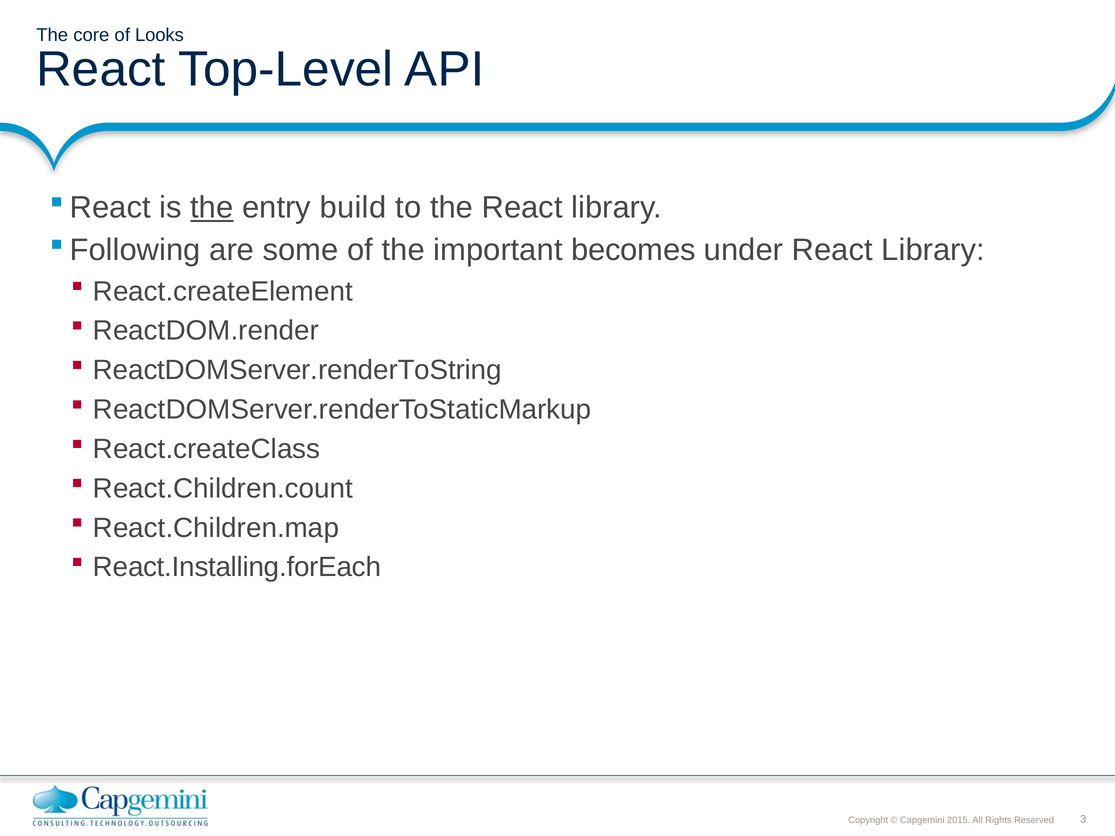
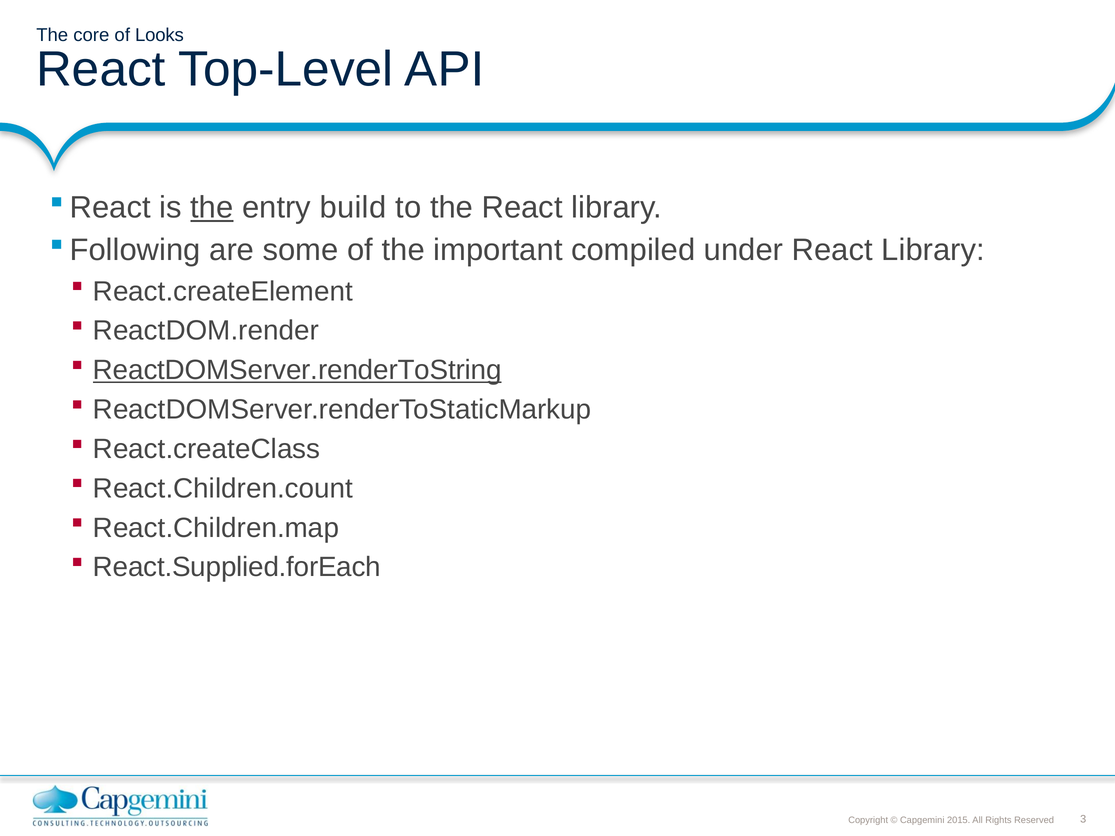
becomes: becomes -> compiled
ReactDOMServer.renderToString underline: none -> present
React.Installing.forEach: React.Installing.forEach -> React.Supplied.forEach
